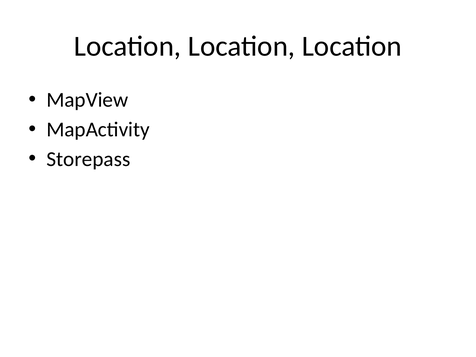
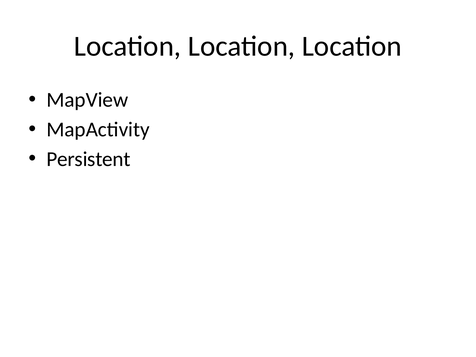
Storepass: Storepass -> Persistent
